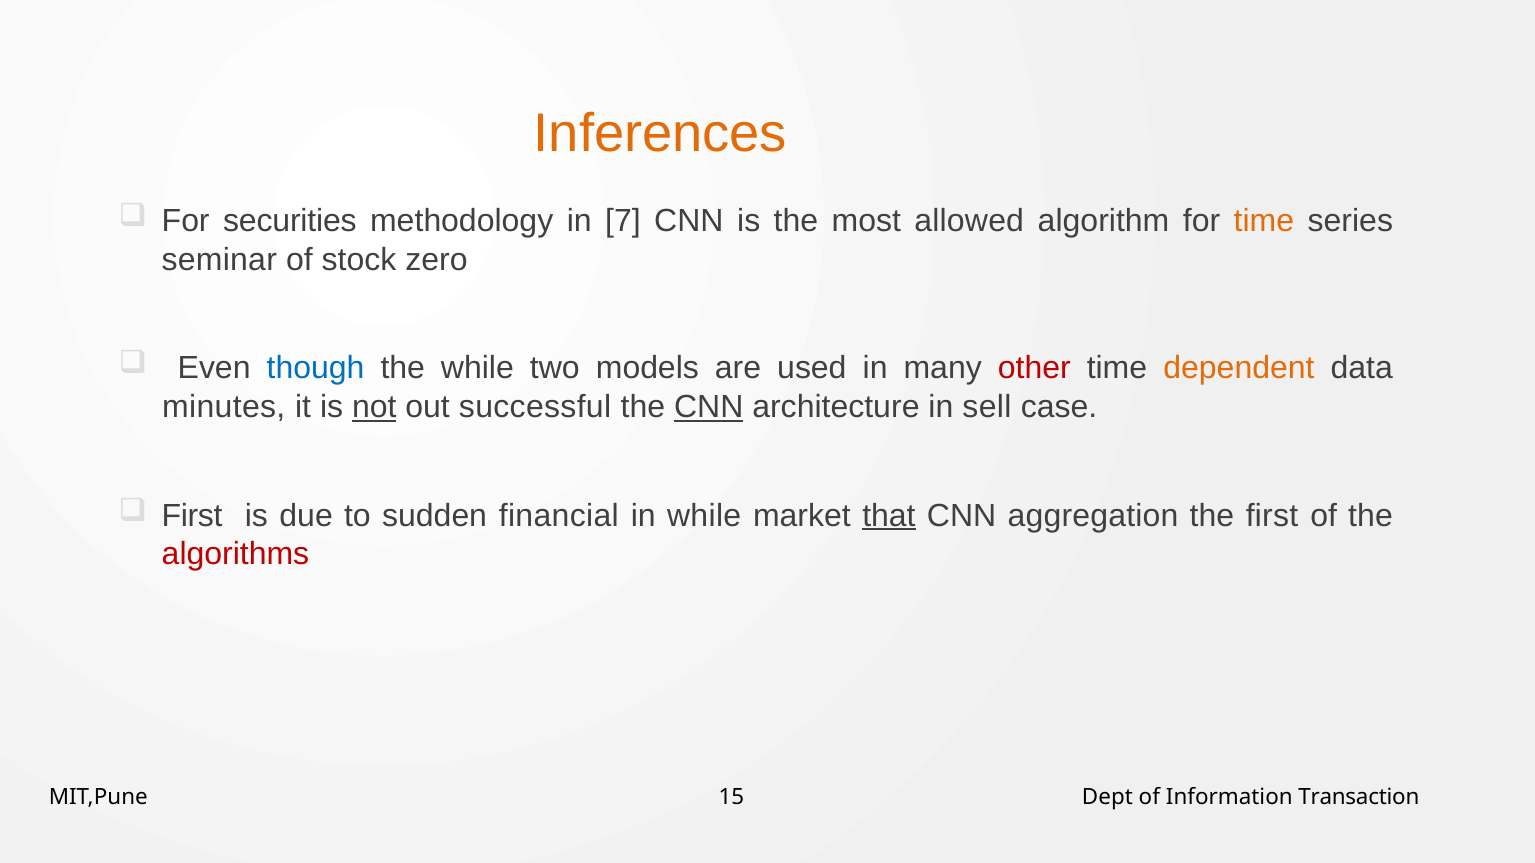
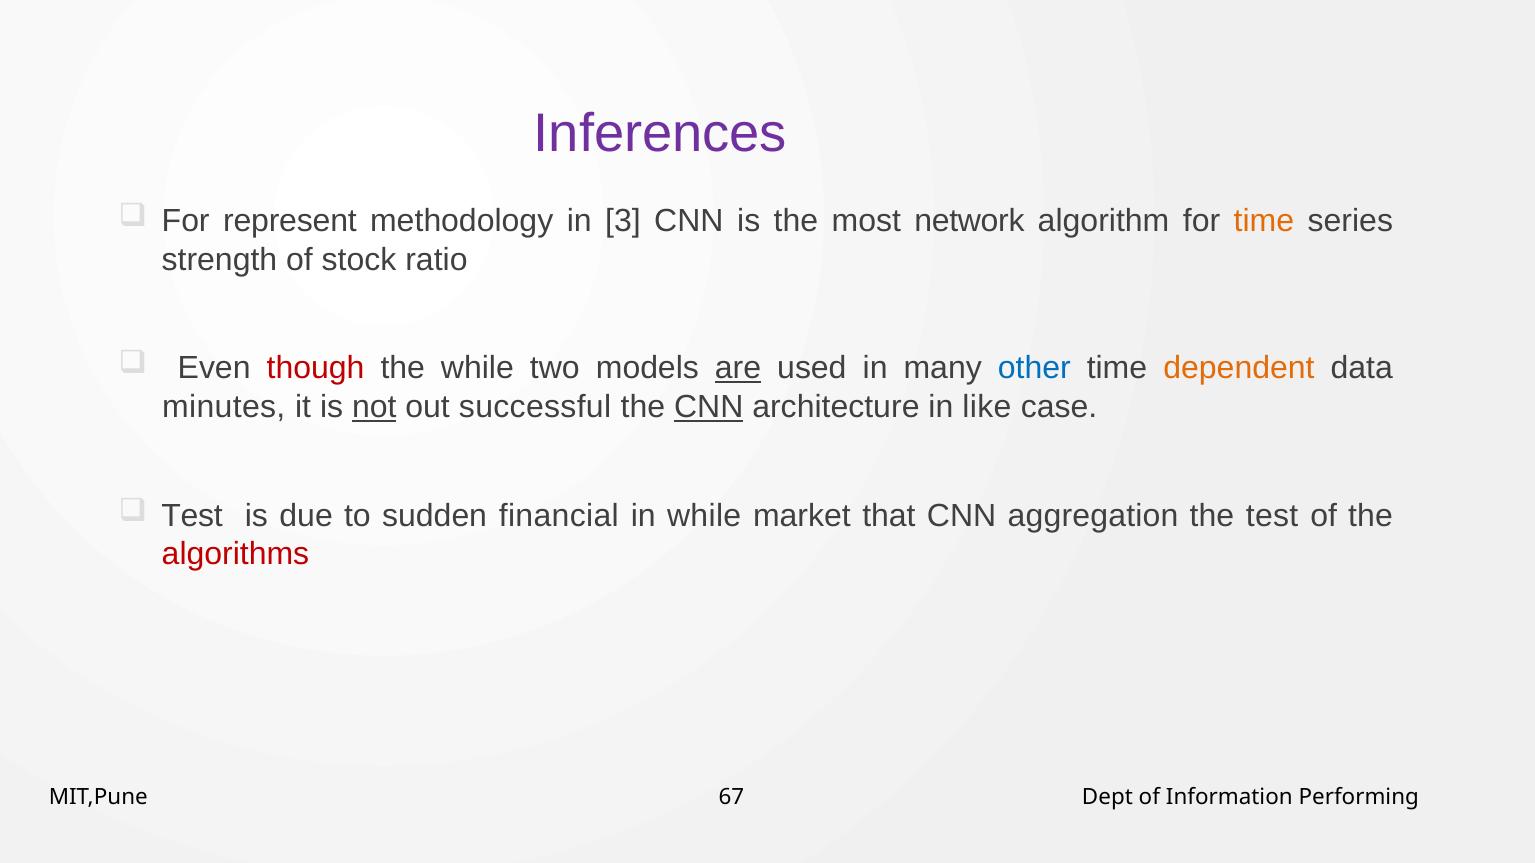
Inferences colour: orange -> purple
securities: securities -> represent
7: 7 -> 3
allowed: allowed -> network
seminar: seminar -> strength
zero: zero -> ratio
though colour: blue -> red
are underline: none -> present
other colour: red -> blue
sell: sell -> like
First at (192, 516): First -> Test
that underline: present -> none
the ﬁrst: ﬁrst -> test
15: 15 -> 67
Transaction: Transaction -> Performing
